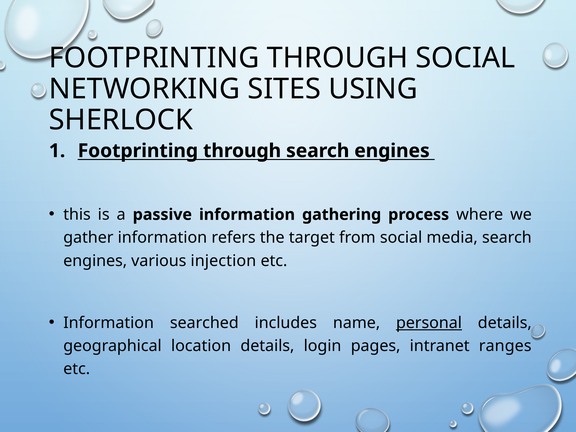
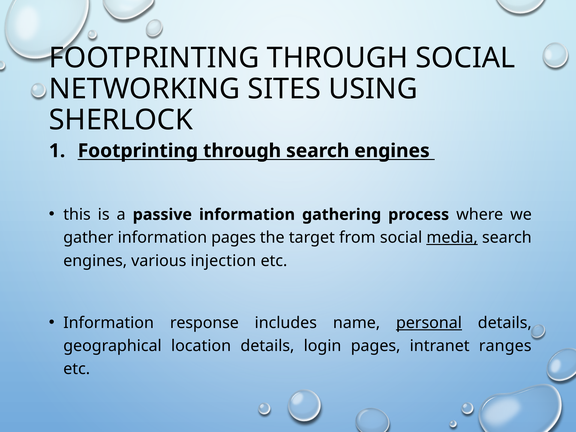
information refers: refers -> pages
media underline: none -> present
searched: searched -> response
